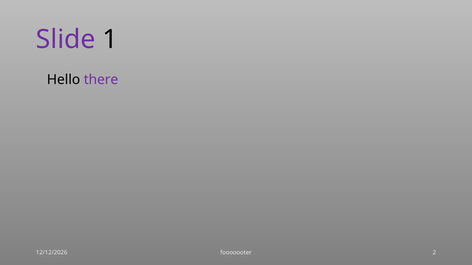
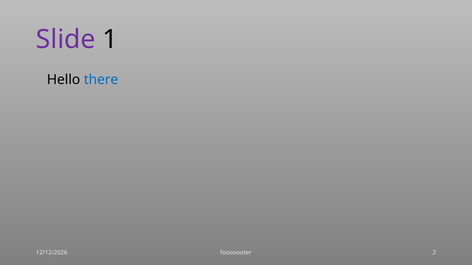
there colour: purple -> blue
